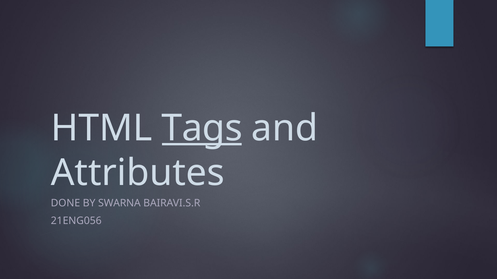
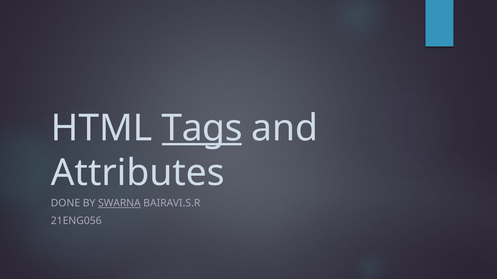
SWARNA underline: none -> present
